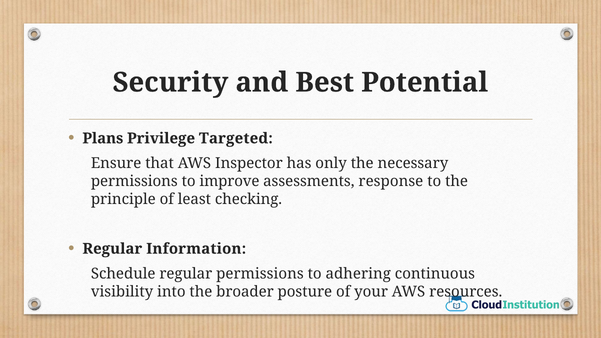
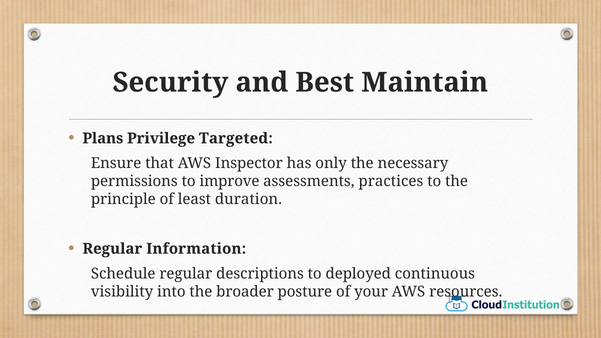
Potential: Potential -> Maintain
response: response -> practices
checking: checking -> duration
regular permissions: permissions -> descriptions
adhering: adhering -> deployed
